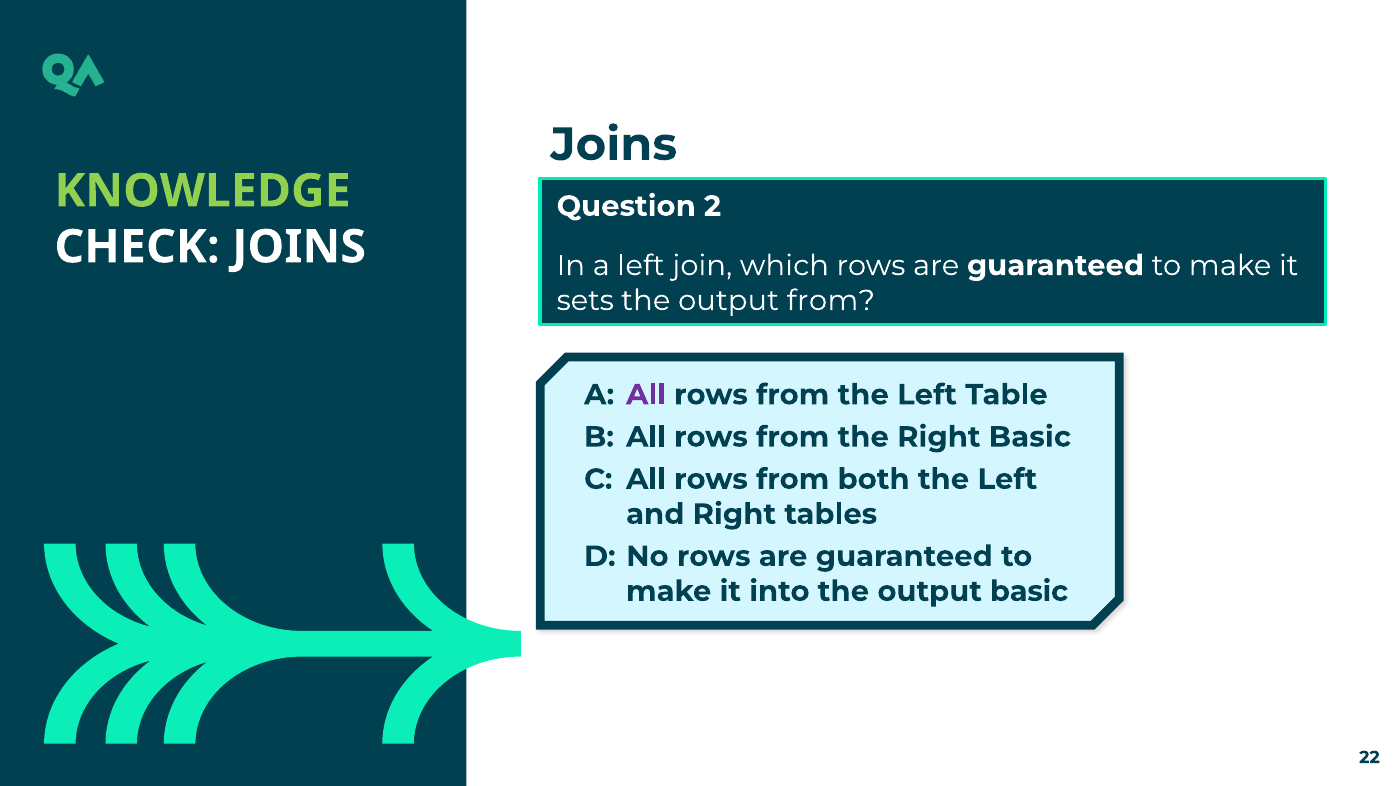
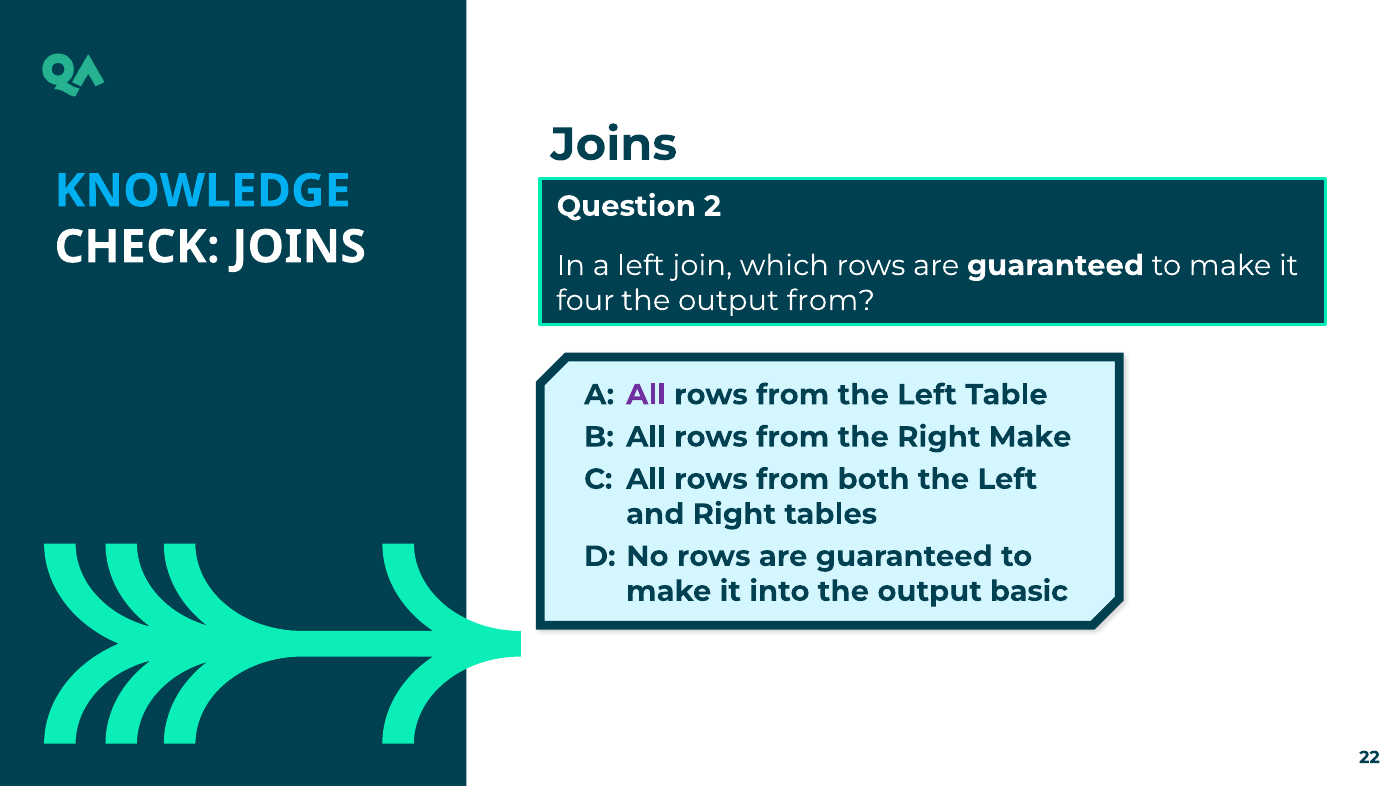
KNOWLEDGE colour: light green -> light blue
sets: sets -> four
Right Basic: Basic -> Make
